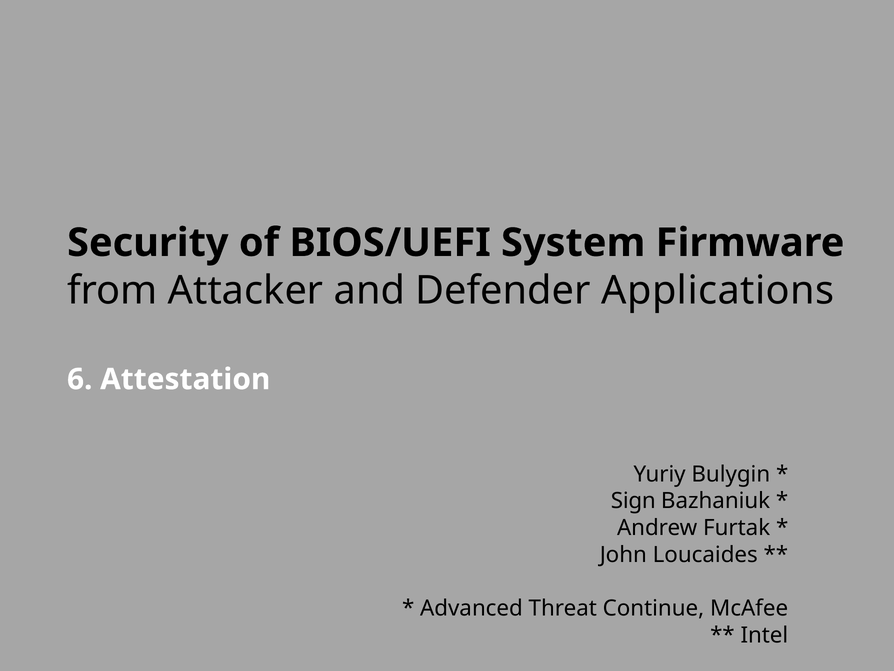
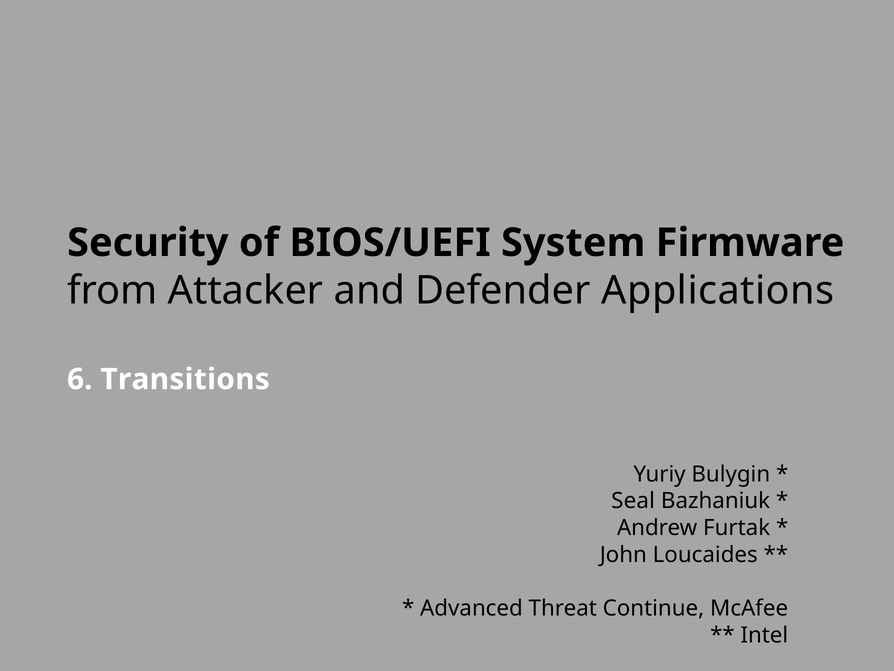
Attestation: Attestation -> Transitions
Sign: Sign -> Seal
